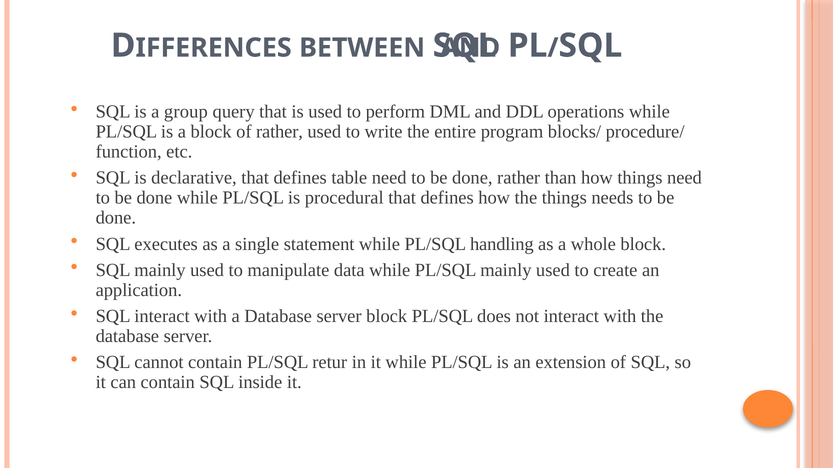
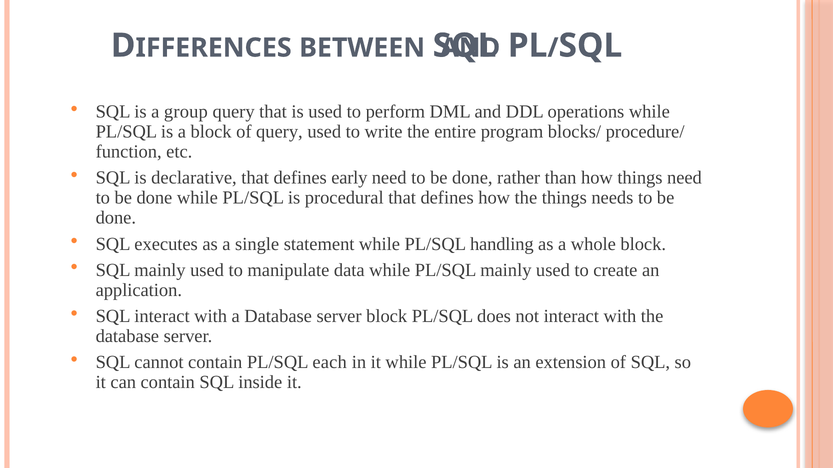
of rather: rather -> query
table: table -> early
retur: retur -> each
